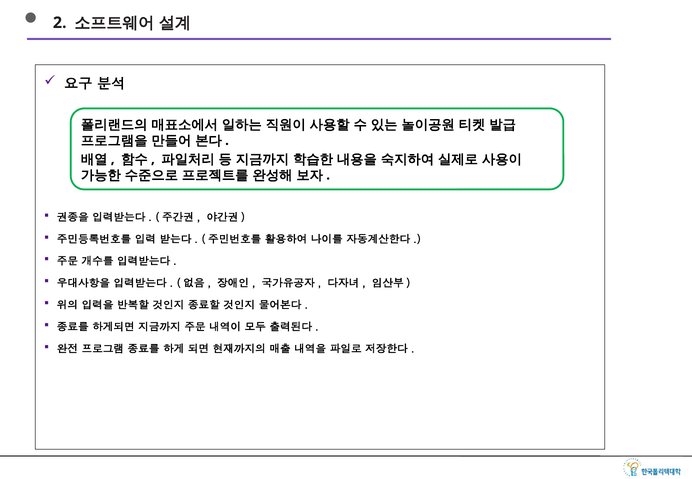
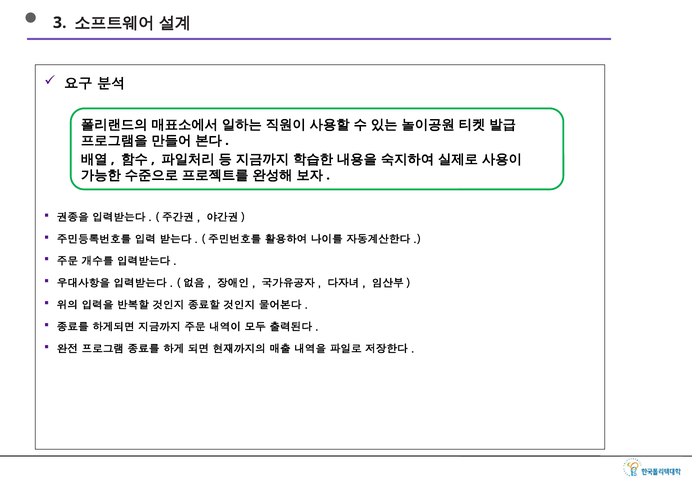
2: 2 -> 3
